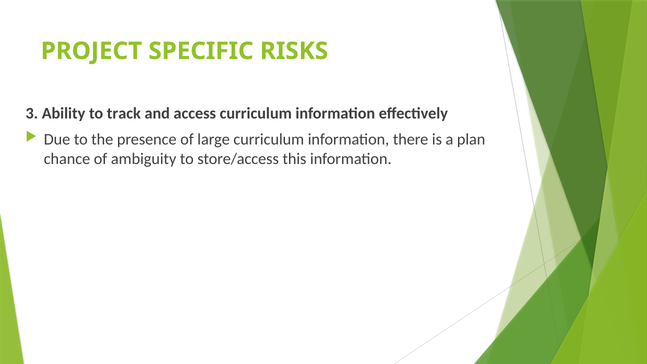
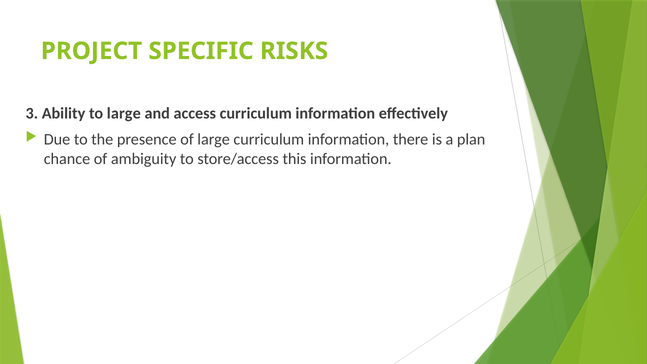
to track: track -> large
